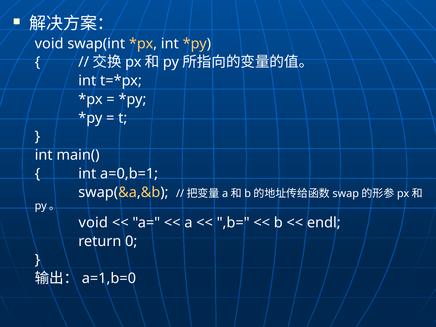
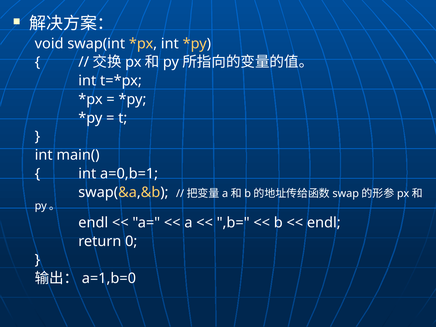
void at (93, 223): void -> endl
